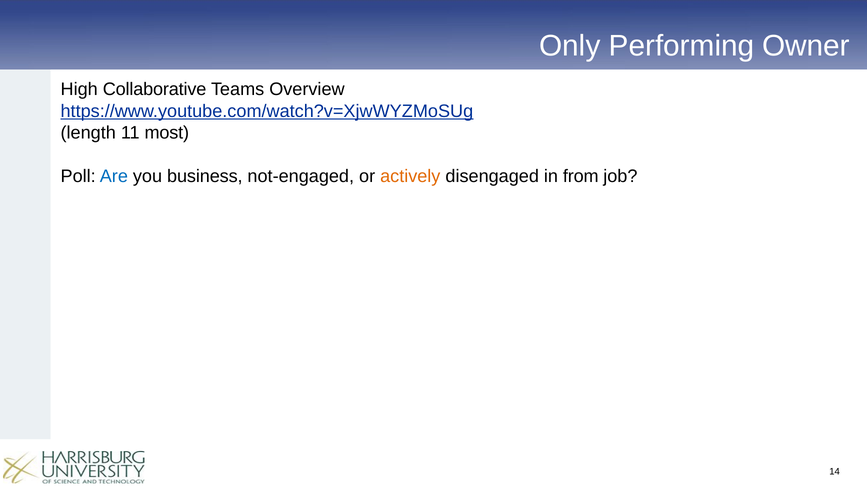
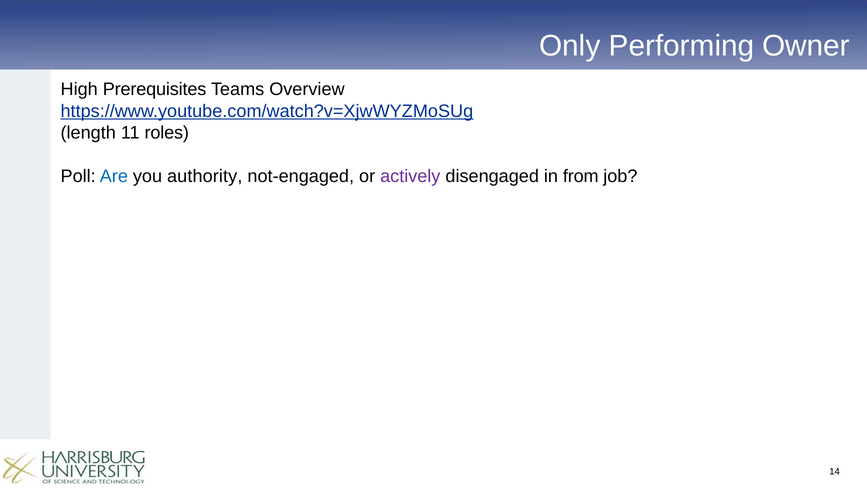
Collaborative: Collaborative -> Prerequisites
most: most -> roles
business: business -> authority
actively colour: orange -> purple
